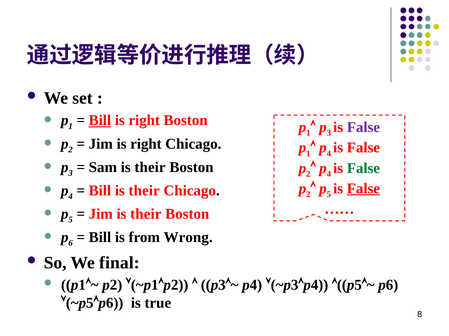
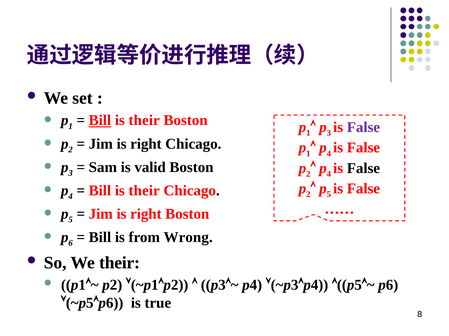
right at (144, 121): right -> their
False at (363, 168) colour: green -> black
Sam is their: their -> valid
False at (363, 189) underline: present -> none
their at (146, 214): their -> right
We final: final -> their
